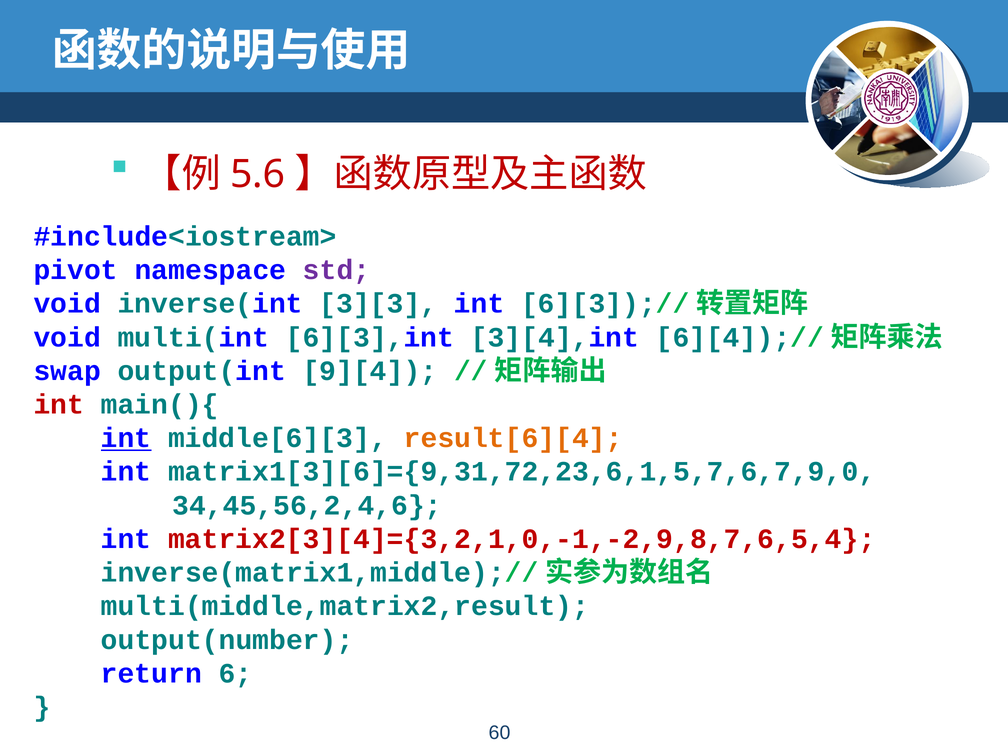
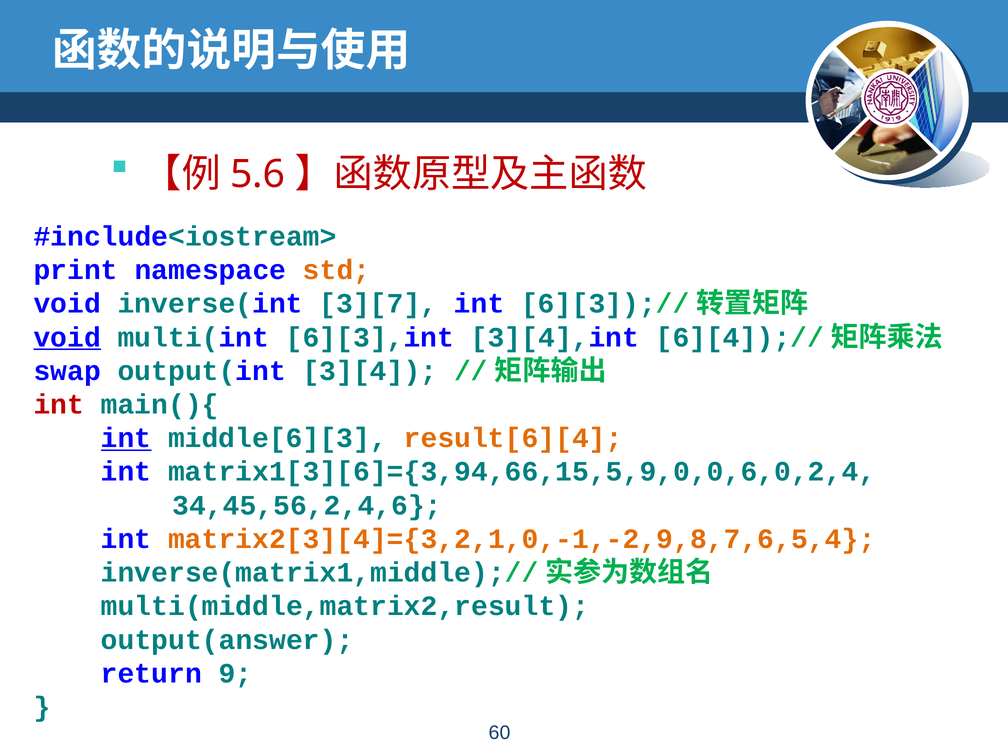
pivot: pivot -> print
std colour: purple -> orange
3][3: 3][3 -> 3][7
void at (67, 337) underline: none -> present
9][4: 9][4 -> 3][4
matrix1[3][6]={9,31,72,23,6,1,5,7,6,7,9,0: matrix1[3][6]={9,31,72,23,6,1,5,7,6,7,9,0 -> matrix1[3][6]={3,94,66,15,5,9,0,0,6,0,2,4
matrix2[3][4]={3,2,1,0,-1,-2,9,8,7,6,5,4 colour: red -> orange
output(number: output(number -> output(answer
6: 6 -> 9
